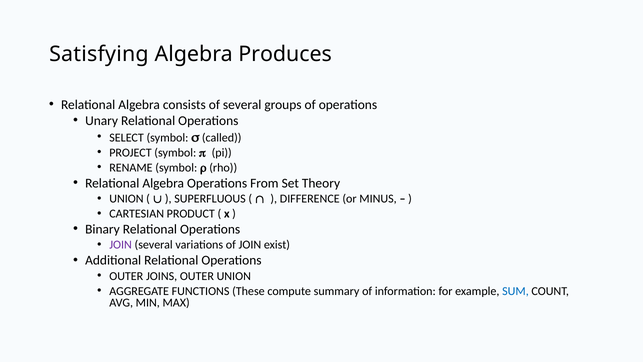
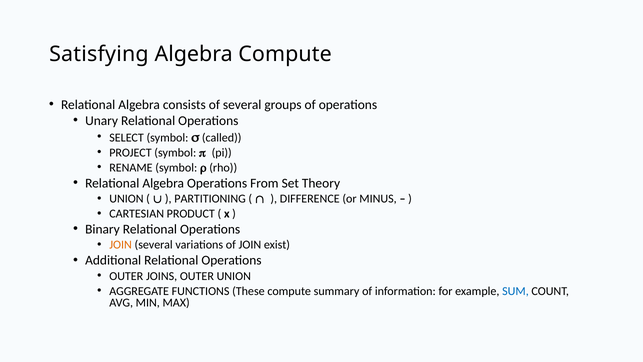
Algebra Produces: Produces -> Compute
SUPERFLUOUS: SUPERFLUOUS -> PARTITIONING
JOIN at (121, 245) colour: purple -> orange
